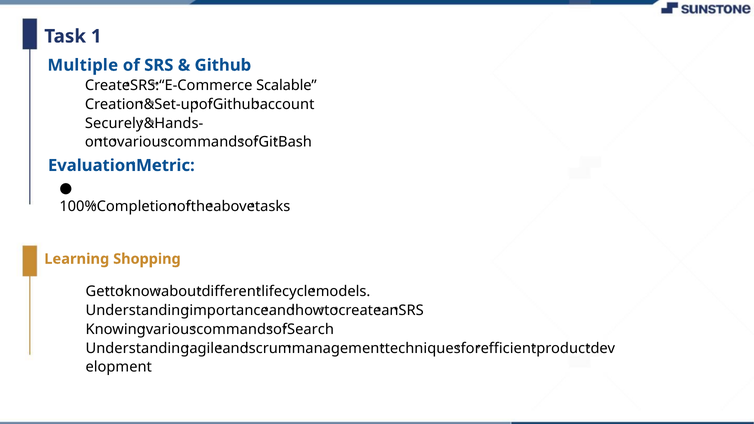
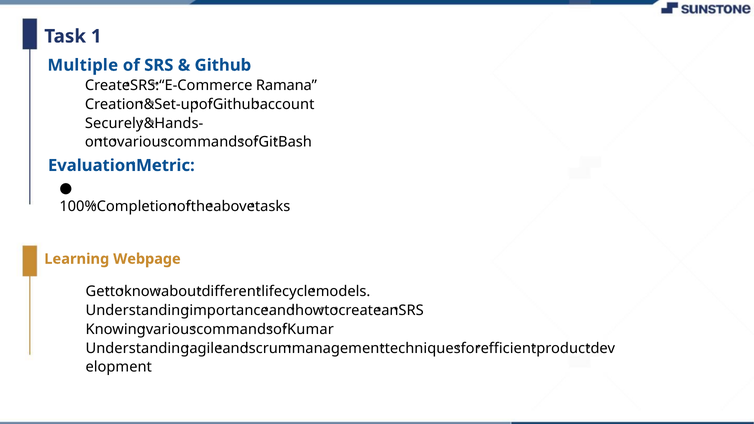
Scalable: Scalable -> Ramana
Shopping: Shopping -> Webpage
Search: Search -> Kumar
